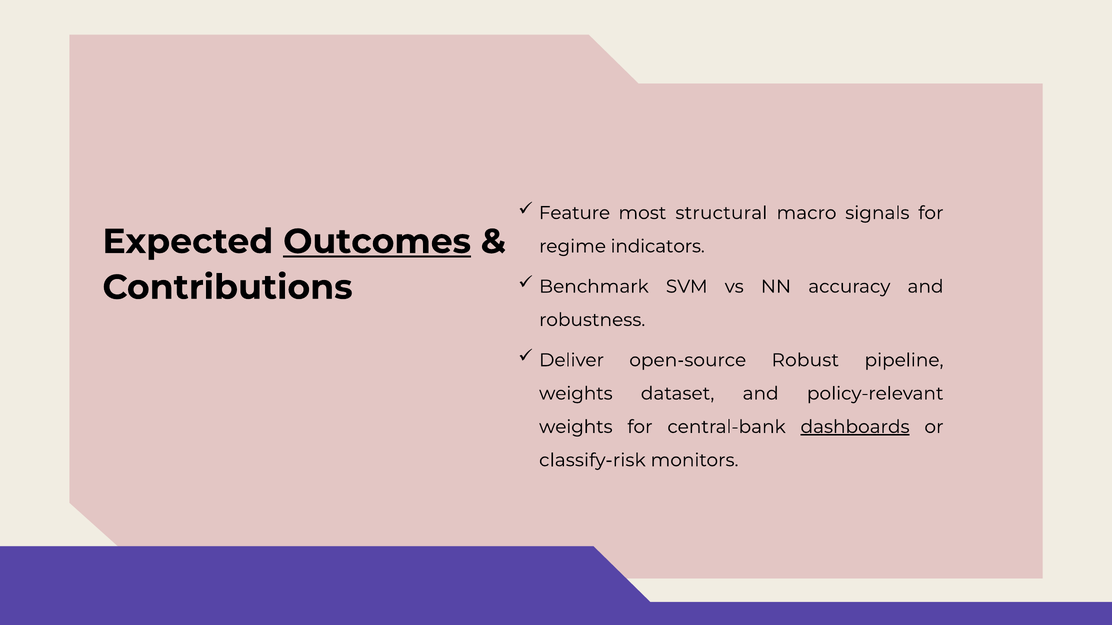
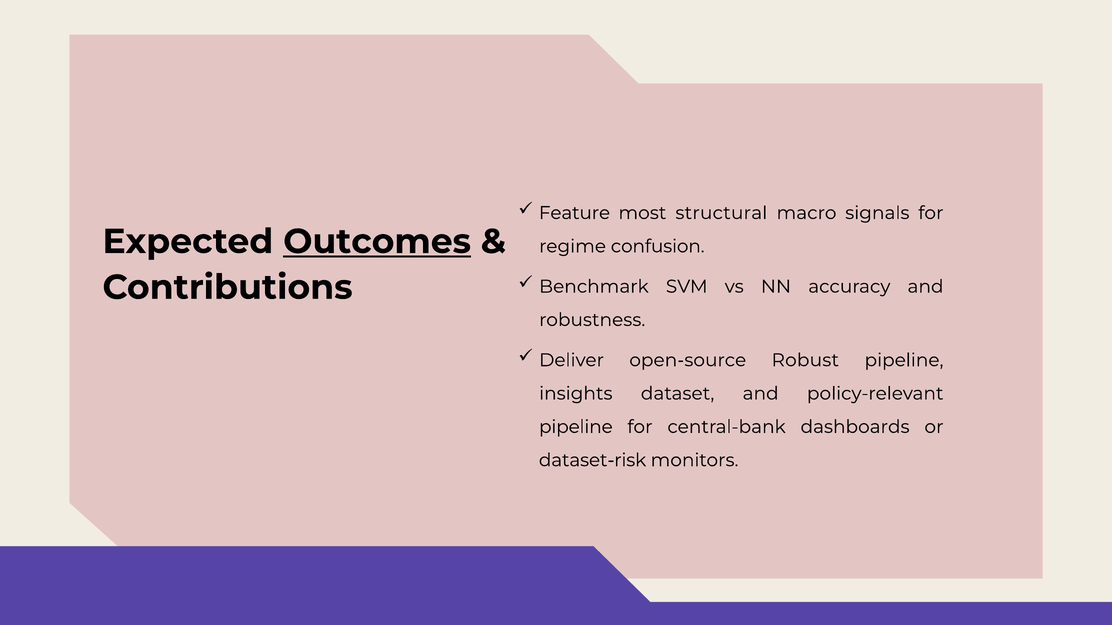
indicators: indicators -> confusion
weights at (576, 394): weights -> insights
weights at (576, 427): weights -> pipeline
dashboards underline: present -> none
classify-risk: classify-risk -> dataset-risk
